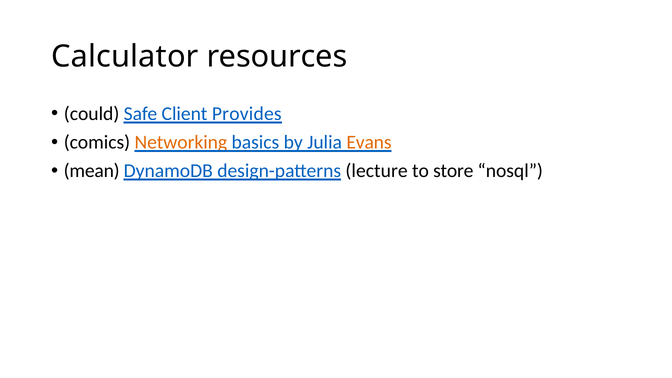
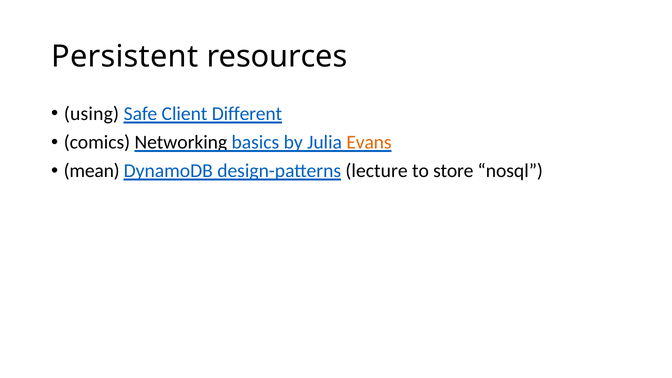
Calculator: Calculator -> Persistent
could: could -> using
Provides: Provides -> Different
Networking colour: orange -> black
